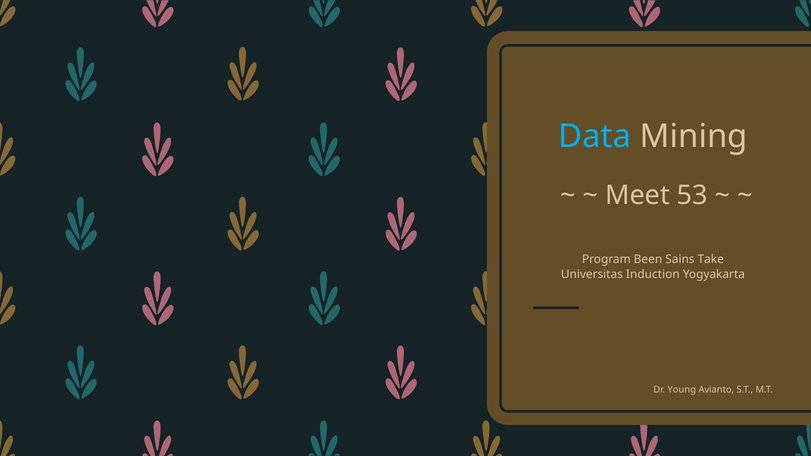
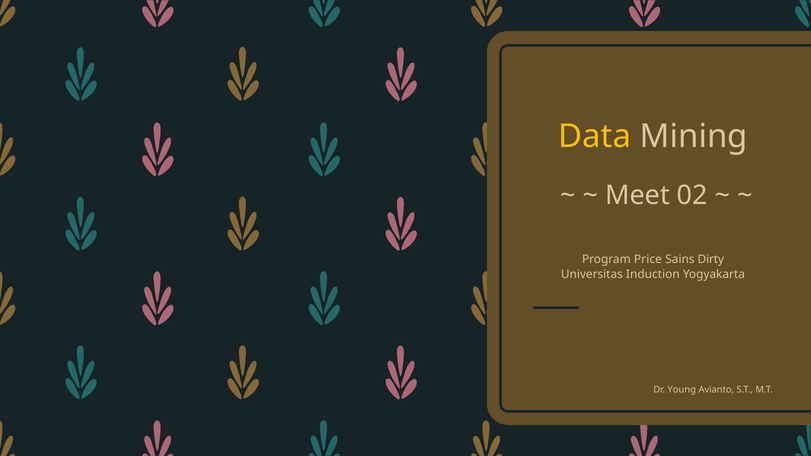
Data colour: light blue -> yellow
53: 53 -> 02
Been: Been -> Price
Take: Take -> Dirty
